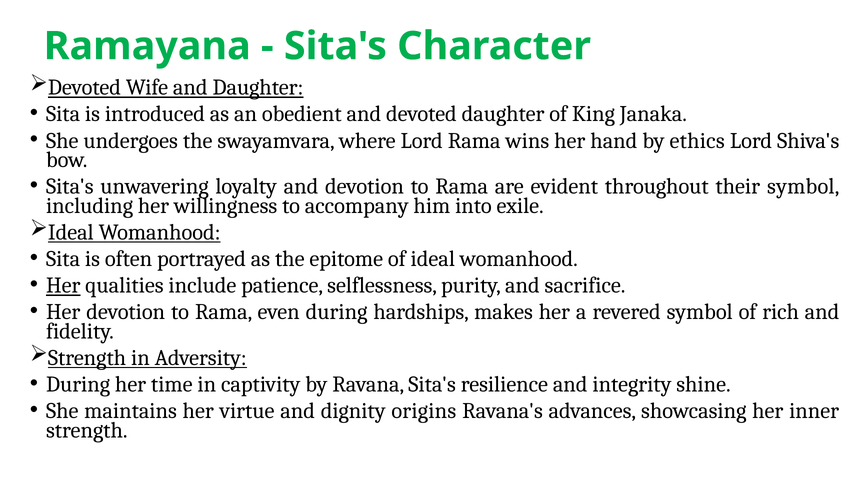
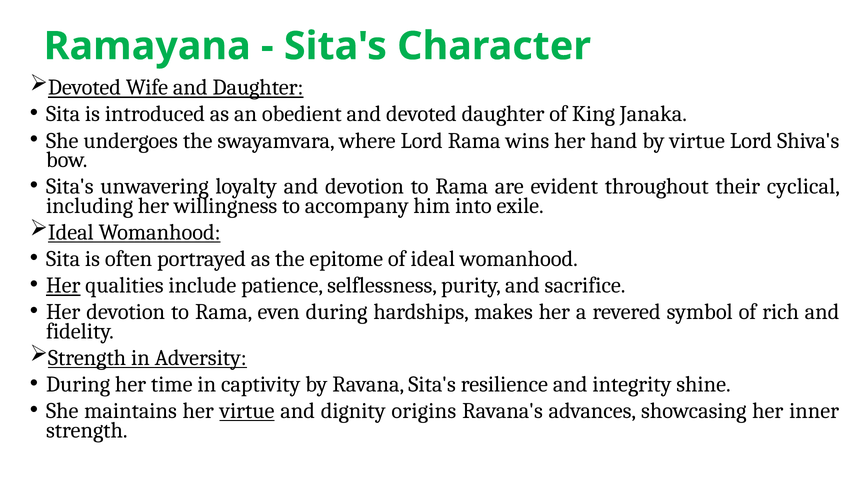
by ethics: ethics -> virtue
their symbol: symbol -> cyclical
virtue at (247, 411) underline: none -> present
